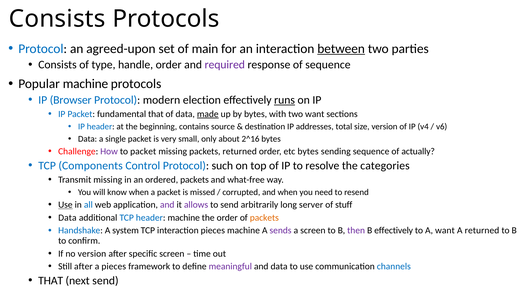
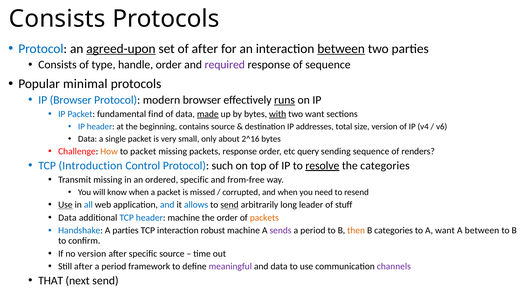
agreed-upon underline: none -> present
of main: main -> after
Popular machine: machine -> minimal
modern election: election -> browser
fundamental that: that -> find
with underline: none -> present
How colour: purple -> orange
packets returned: returned -> response
etc bytes: bytes -> query
actually: actually -> renders
Components: Components -> Introduction
resolve underline: none -> present
ordered packets: packets -> specific
what-free: what-free -> from-free
and at (167, 205) colour: purple -> blue
allows colour: purple -> blue
send at (229, 205) underline: none -> present
server: server -> leader
A system: system -> parties
interaction pieces: pieces -> robust
screen at (313, 231): screen -> period
then colour: purple -> orange
B effectively: effectively -> categories
A returned: returned -> between
specific screen: screen -> source
pieces at (114, 267): pieces -> period
channels colour: blue -> purple
